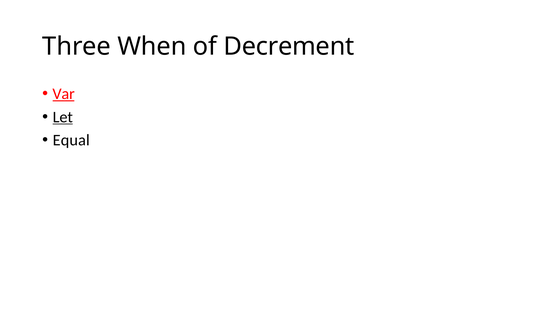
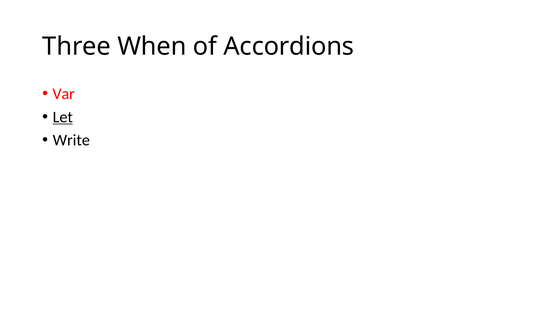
Decrement: Decrement -> Accordions
Var underline: present -> none
Equal: Equal -> Write
